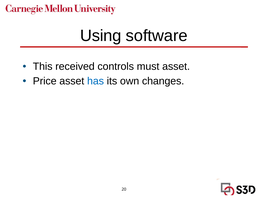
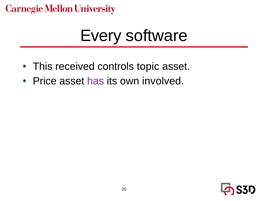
Using: Using -> Every
must: must -> topic
has colour: blue -> purple
changes: changes -> involved
